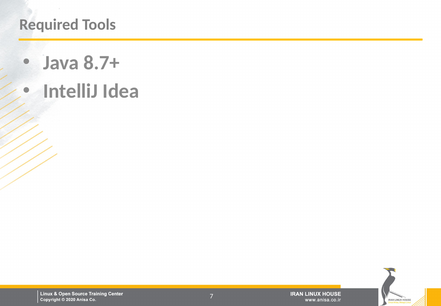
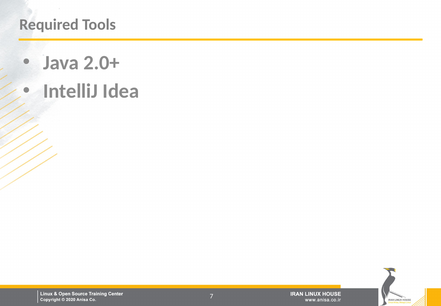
8.7+: 8.7+ -> 2.0+
